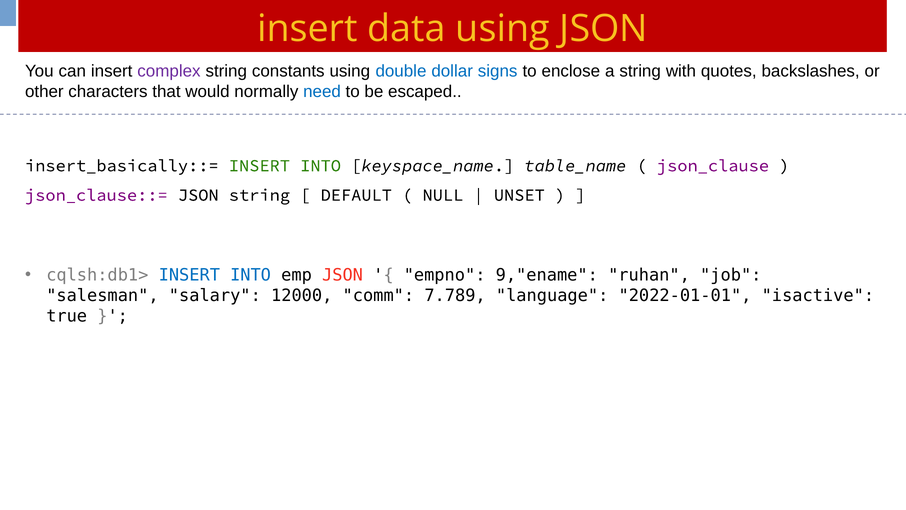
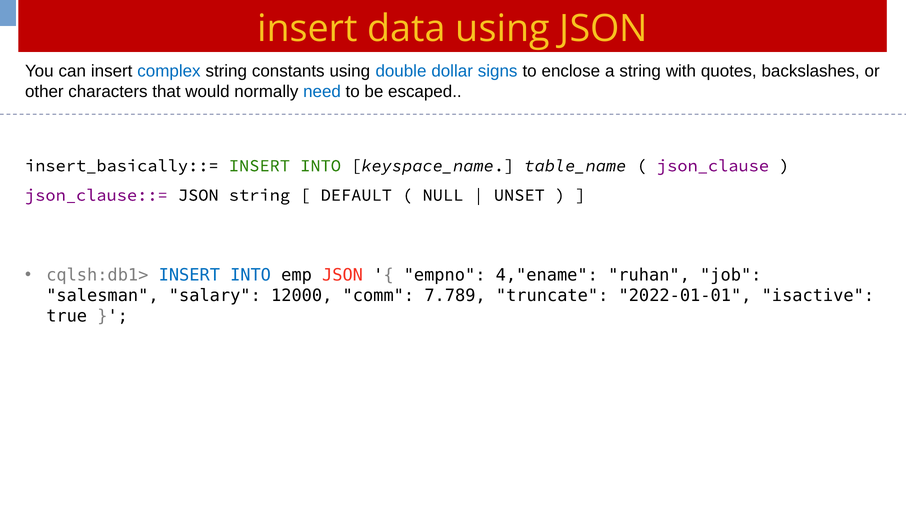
complex colour: purple -> blue
9,"ename: 9,"ename -> 4,"ename
language: language -> truncate
